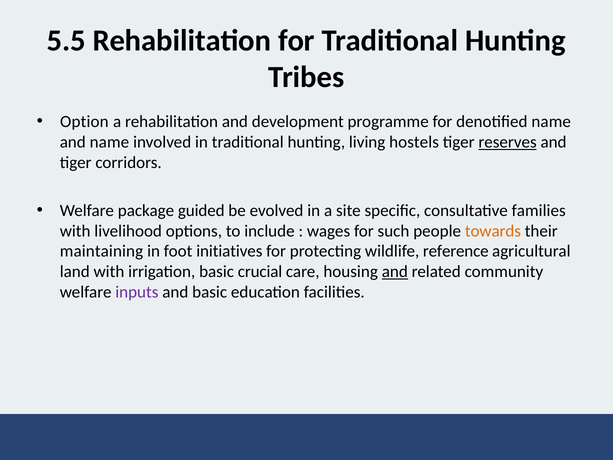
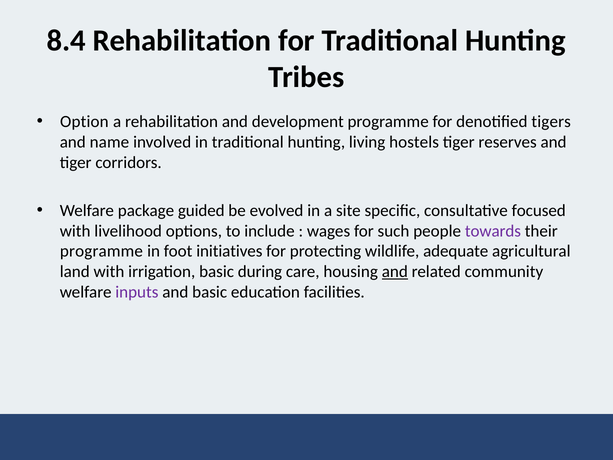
5.5: 5.5 -> 8.4
denotified name: name -> tigers
reserves underline: present -> none
families: families -> focused
towards colour: orange -> purple
maintaining at (101, 251): maintaining -> programme
reference: reference -> adequate
crucial: crucial -> during
